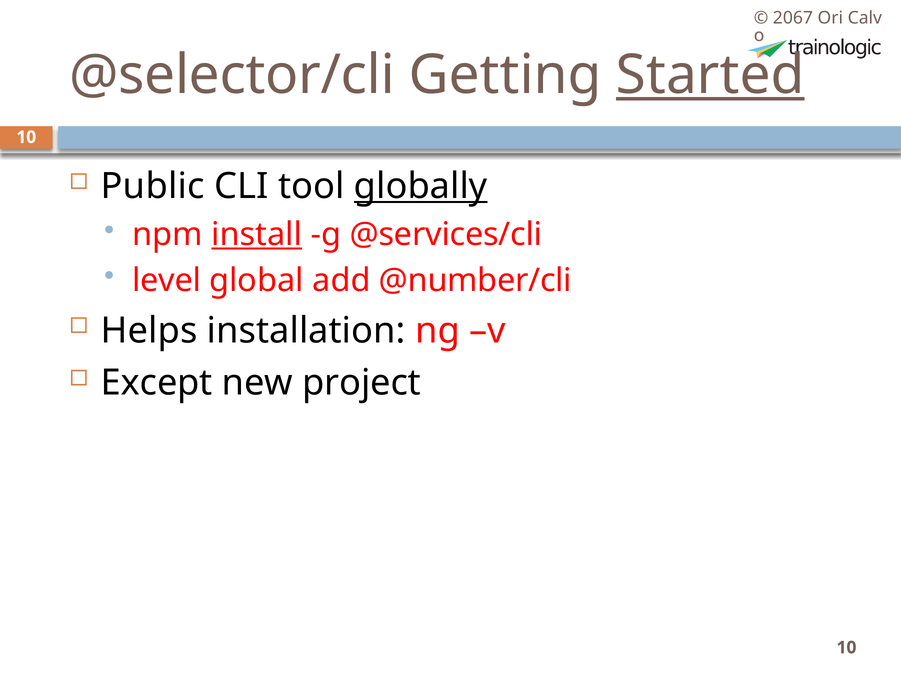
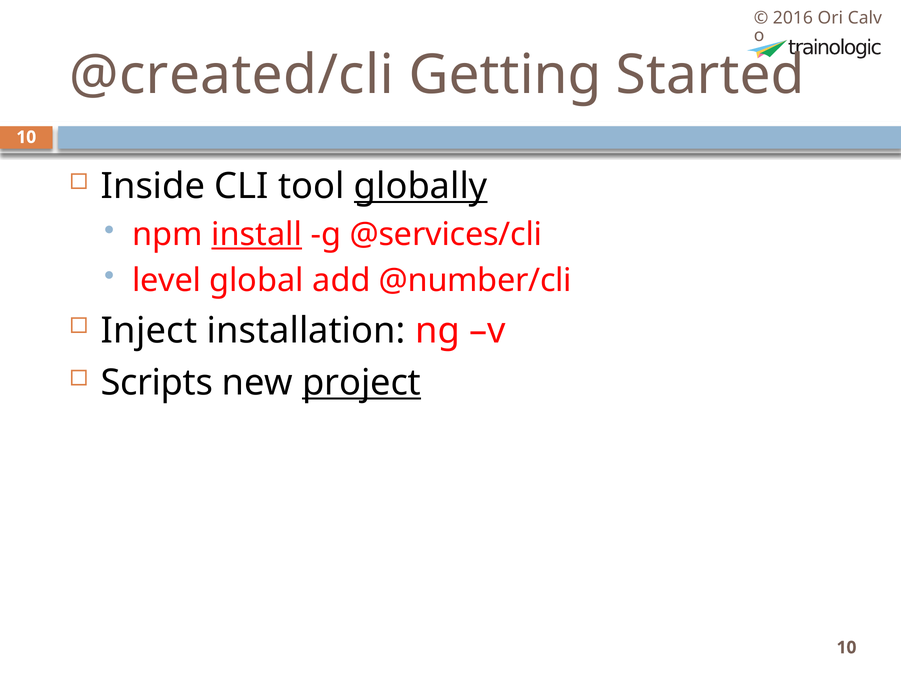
2067: 2067 -> 2016
@selector/cli: @selector/cli -> @created/cli
Started underline: present -> none
Public: Public -> Inside
Helps: Helps -> Inject
Except: Except -> Scripts
project underline: none -> present
